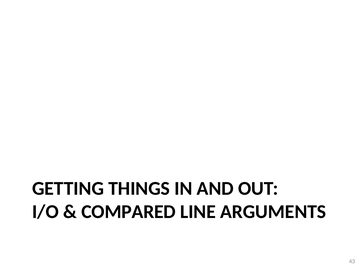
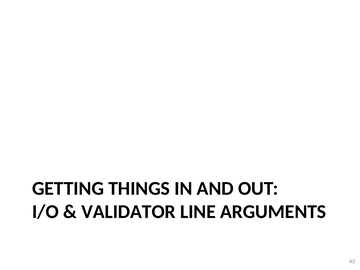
COMPARED: COMPARED -> VALIDATOR
